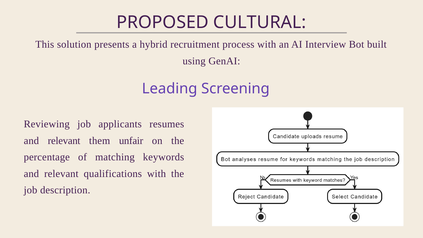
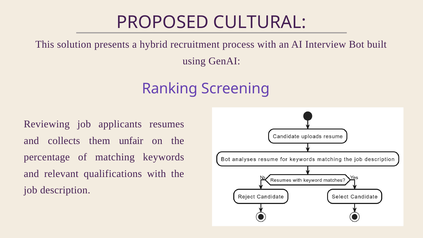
Leading: Leading -> Ranking
relevant at (64, 141): relevant -> collects
